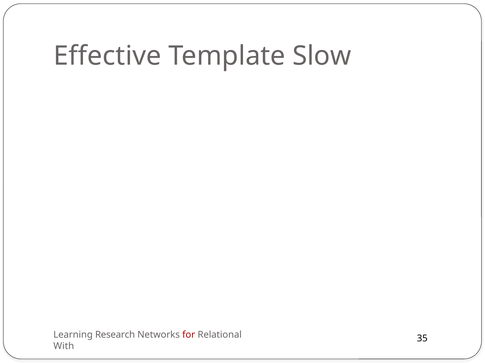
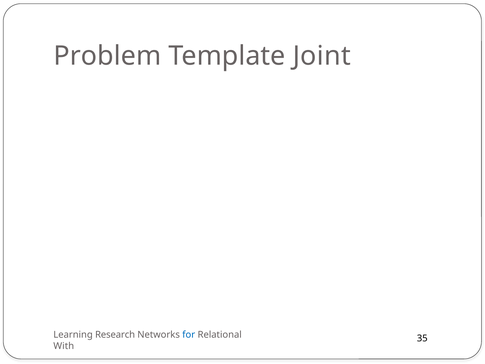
Effective: Effective -> Problem
Slow: Slow -> Joint
for colour: red -> blue
